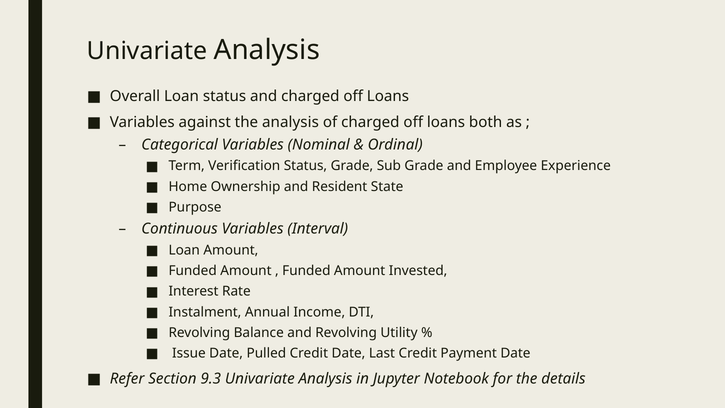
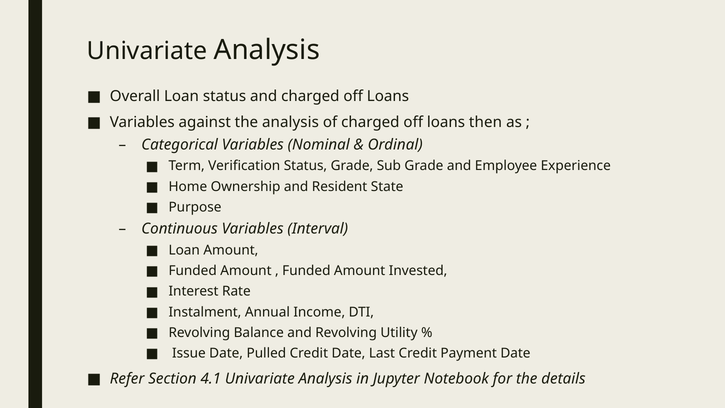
both: both -> then
9.3: 9.3 -> 4.1
